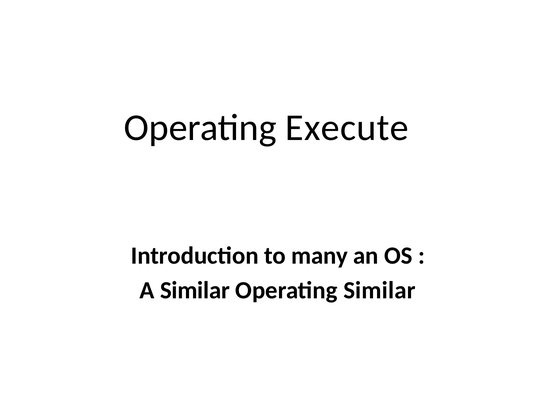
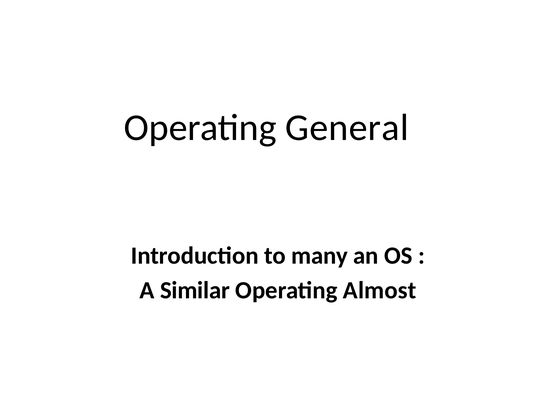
Execute: Execute -> General
Operating Similar: Similar -> Almost
